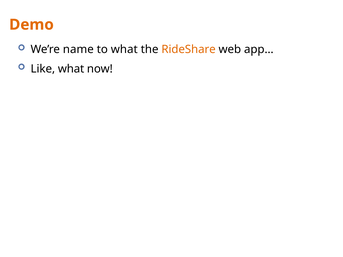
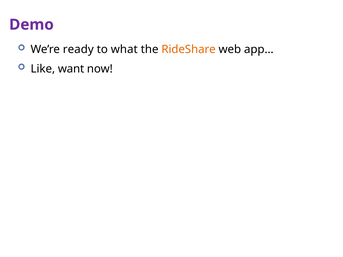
Demo colour: orange -> purple
name: name -> ready
Like what: what -> want
